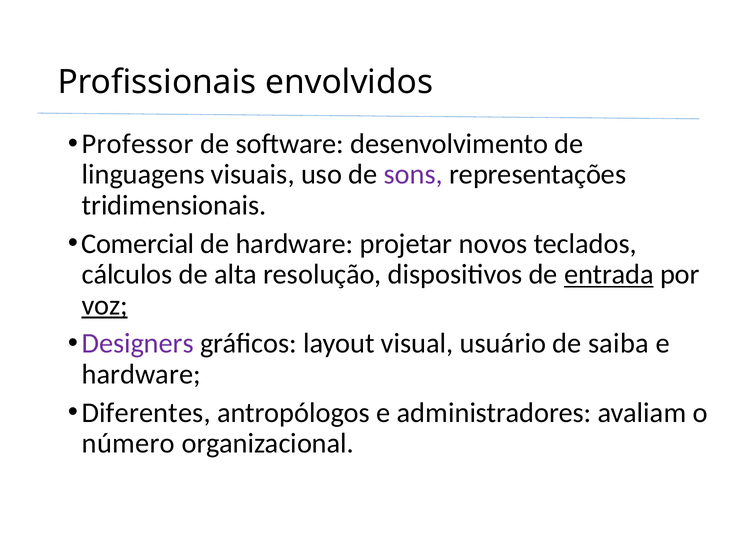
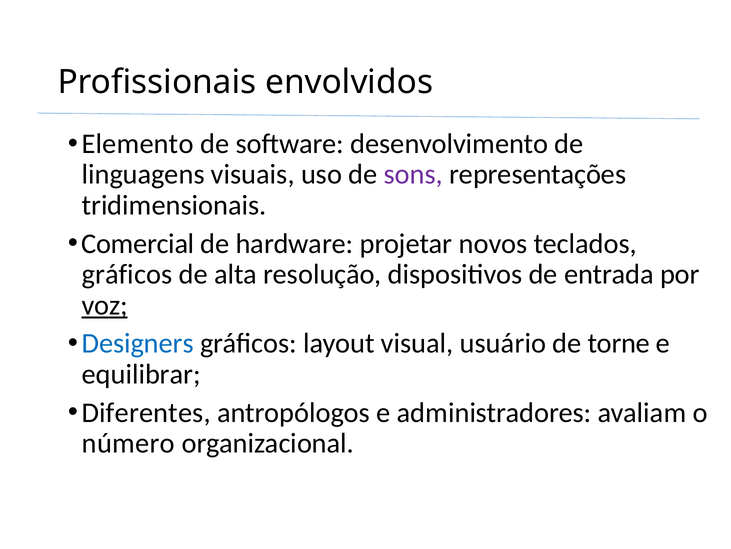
Professor: Professor -> Elemento
cálculos at (127, 274): cálculos -> gráficos
entrada underline: present -> none
Designers colour: purple -> blue
saiba: saiba -> torne
hardware at (141, 374): hardware -> equilibrar
